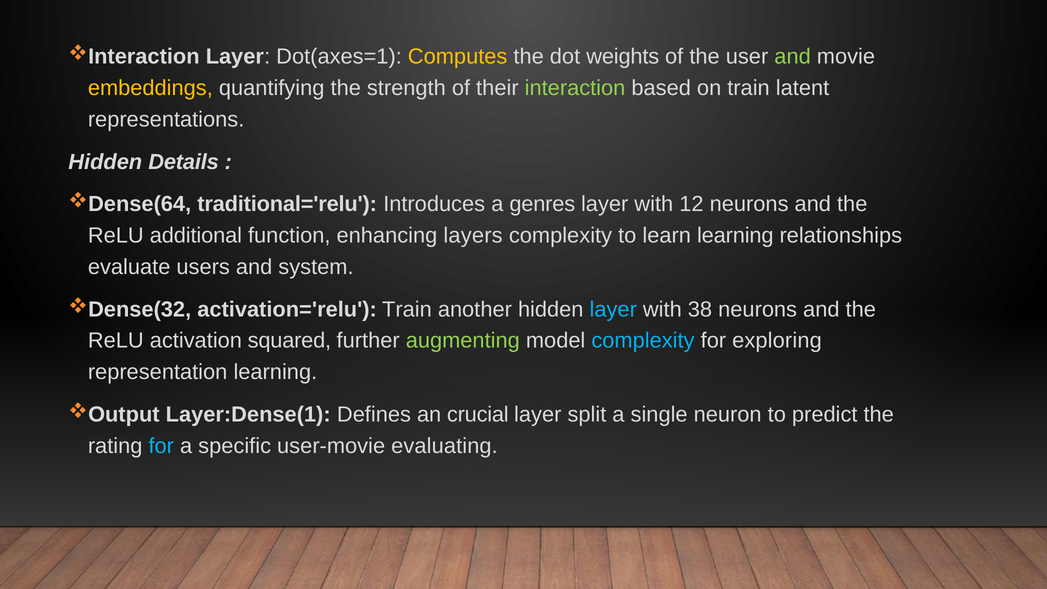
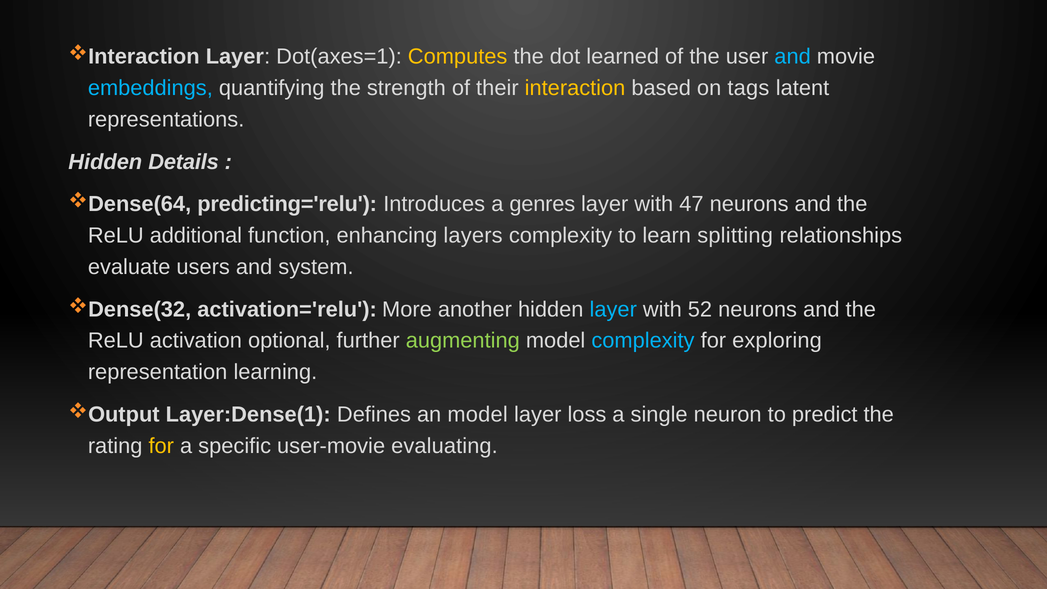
weights: weights -> learned
and at (793, 57) colour: light green -> light blue
embeddings colour: yellow -> light blue
interaction colour: light green -> yellow
on train: train -> tags
traditional='relu: traditional='relu -> predicting='relu
12: 12 -> 47
learn learning: learning -> splitting
activation='relu Train: Train -> More
38: 38 -> 52
squared: squared -> optional
an crucial: crucial -> model
split: split -> loss
for at (161, 446) colour: light blue -> yellow
